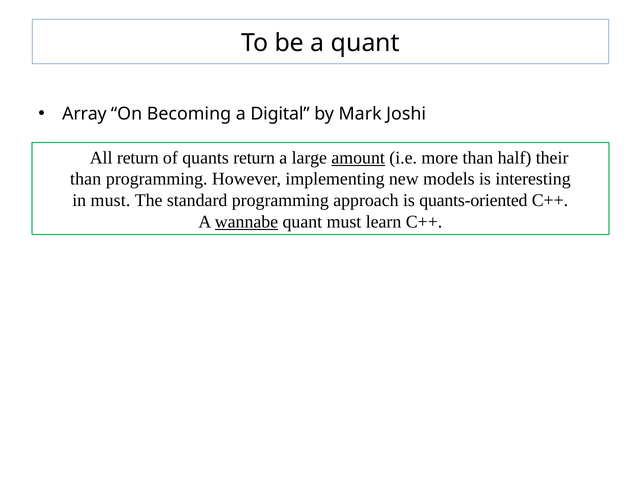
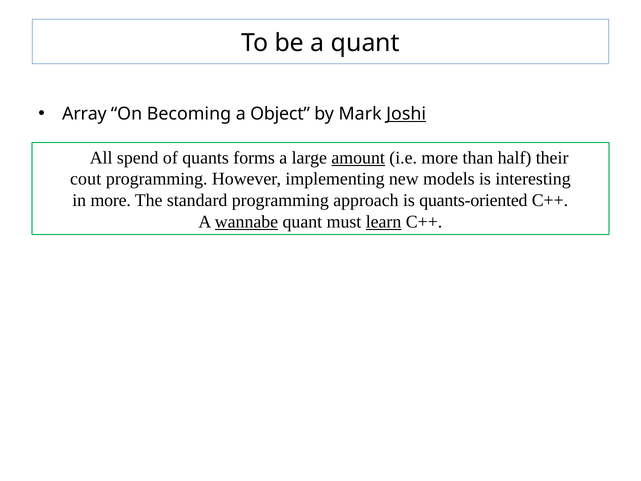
Digital: Digital -> Object
Joshi underline: none -> present
All return: return -> spend
quants return: return -> forms
than at (86, 179): than -> cout
in must: must -> more
learn underline: none -> present
